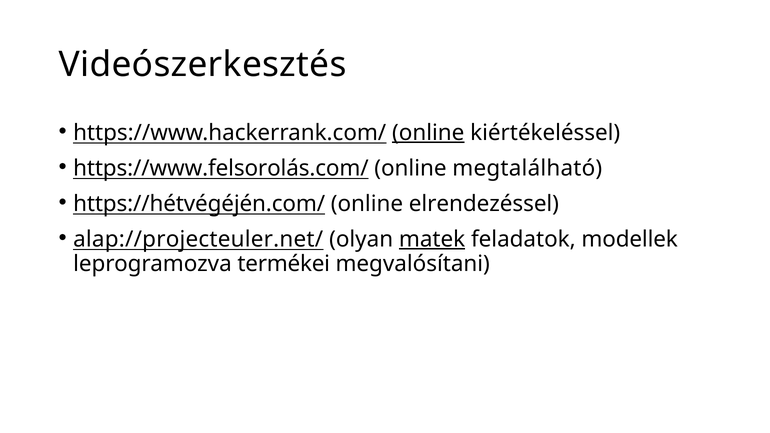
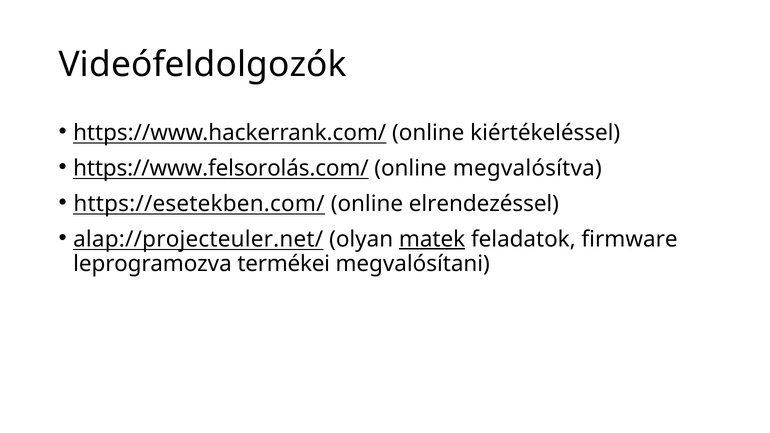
Videószerkesztés: Videószerkesztés -> Videófeldolgozók
online at (428, 133) underline: present -> none
megtalálható: megtalálható -> megvalósítva
https://hétvégéjén.com/: https://hétvégéjén.com/ -> https://esetekben.com/
modellek: modellek -> firmware
